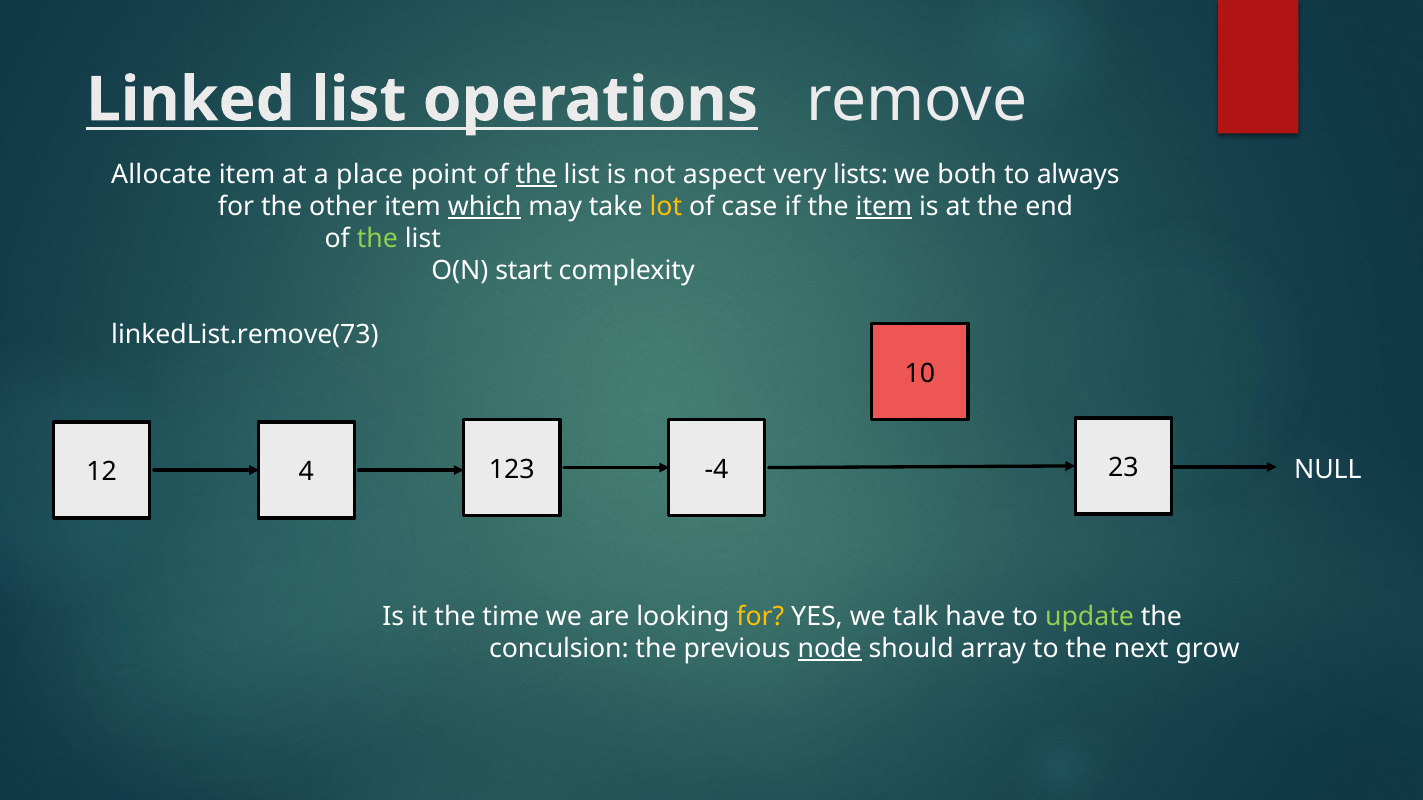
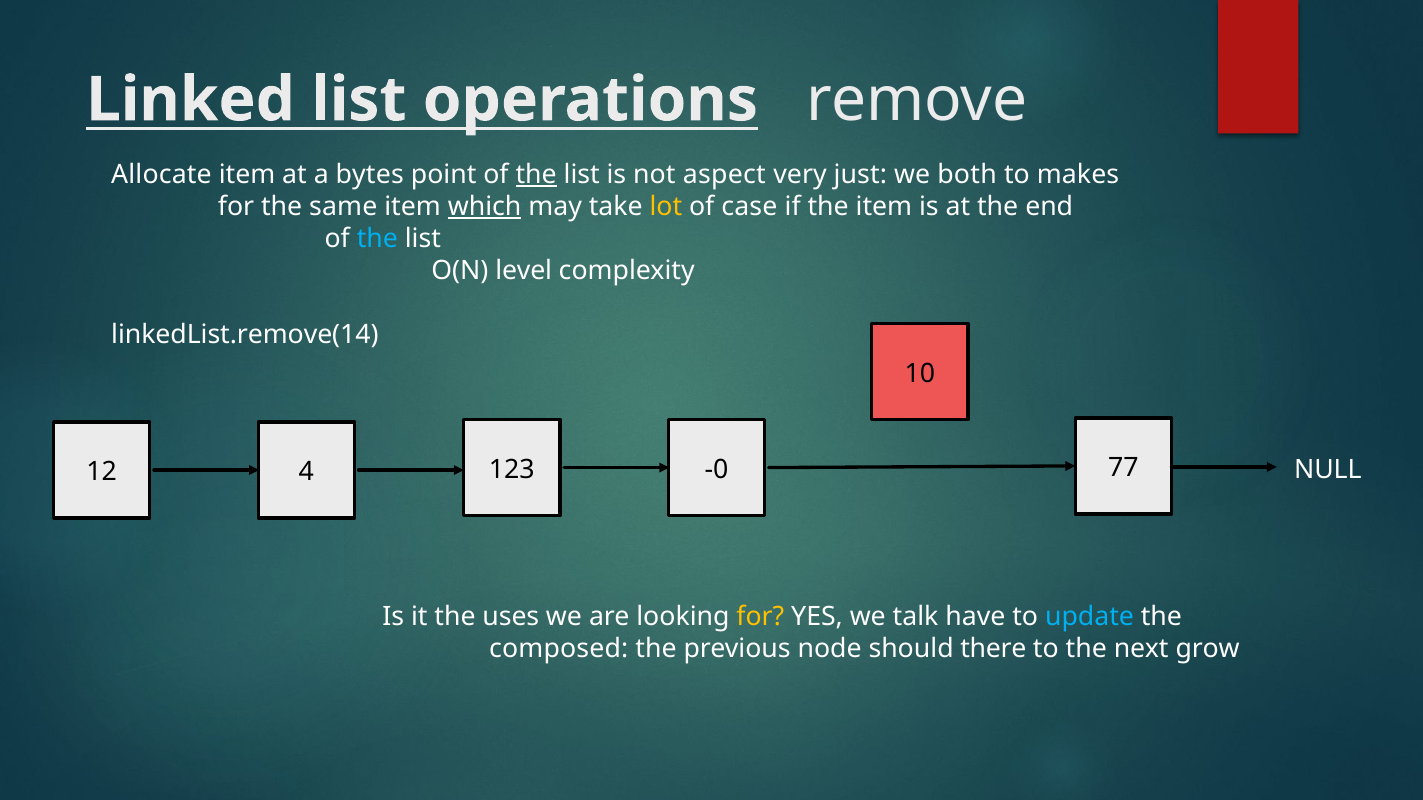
place: place -> bytes
lists: lists -> just
always: always -> makes
other: other -> same
item at (884, 206) underline: present -> none
the at (377, 238) colour: light green -> light blue
start: start -> level
linkedList.remove(73: linkedList.remove(73 -> linkedList.remove(14
-4: -4 -> -0
23: 23 -> 77
time: time -> uses
update colour: light green -> light blue
conculsion: conculsion -> composed
node underline: present -> none
array: array -> there
